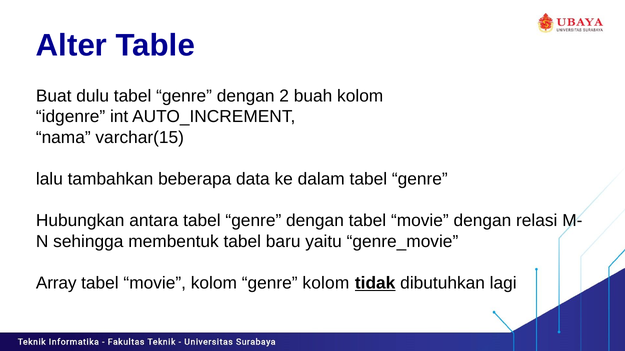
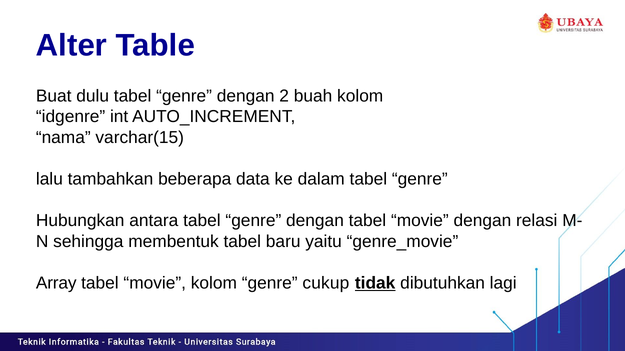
genre kolom: kolom -> cukup
